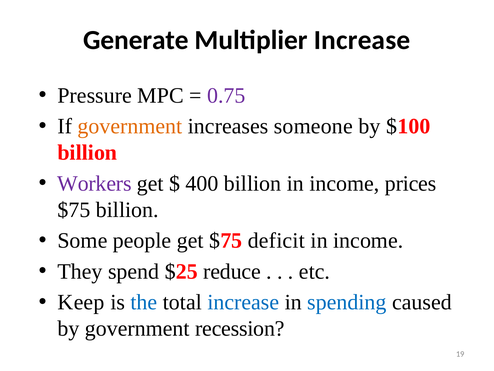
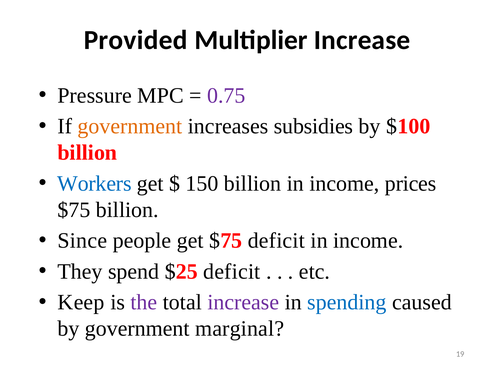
Generate: Generate -> Provided
someone: someone -> subsidies
Workers colour: purple -> blue
400: 400 -> 150
Some: Some -> Since
$25 reduce: reduce -> deficit
the colour: blue -> purple
increase at (243, 302) colour: blue -> purple
recession: recession -> marginal
